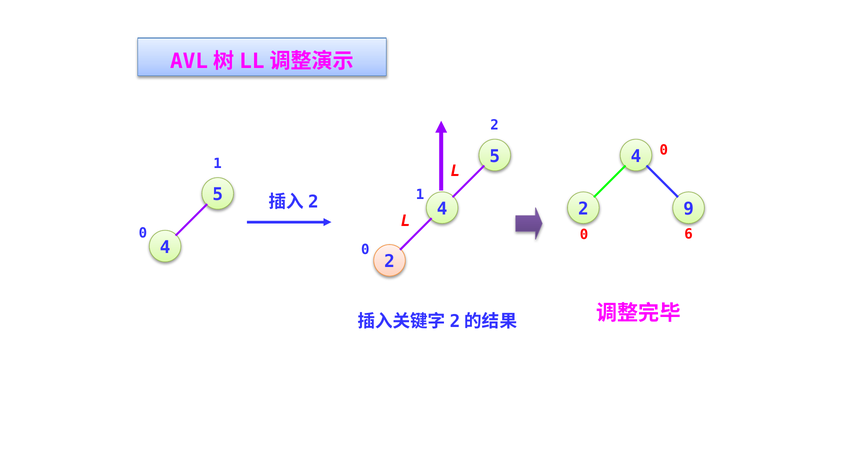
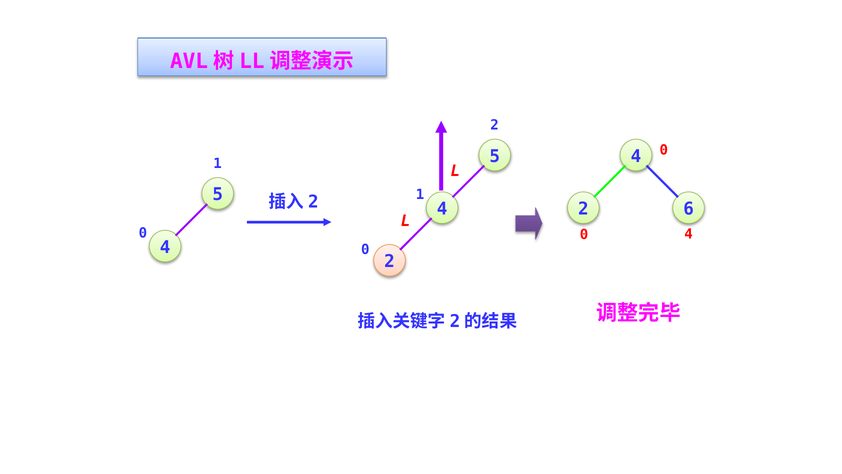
9: 9 -> 6
0 6: 6 -> 4
